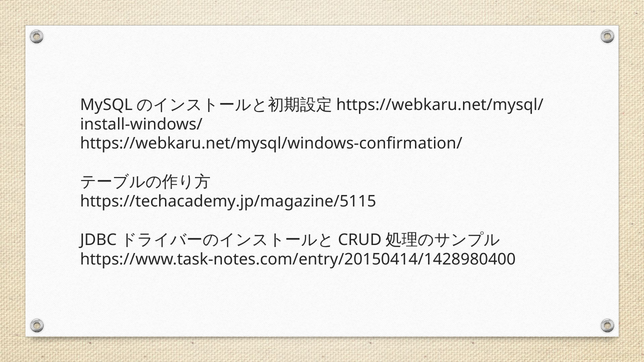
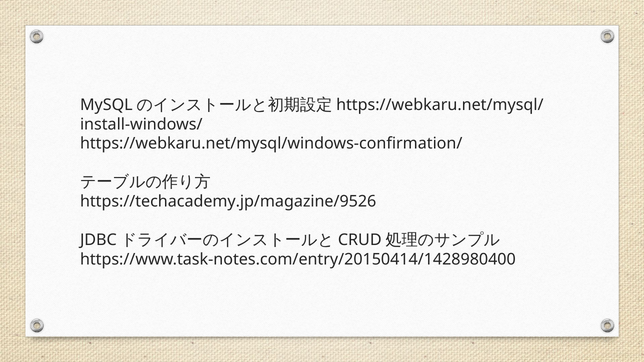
https://techacademy.jp/magazine/5115: https://techacademy.jp/magazine/5115 -> https://techacademy.jp/magazine/9526
